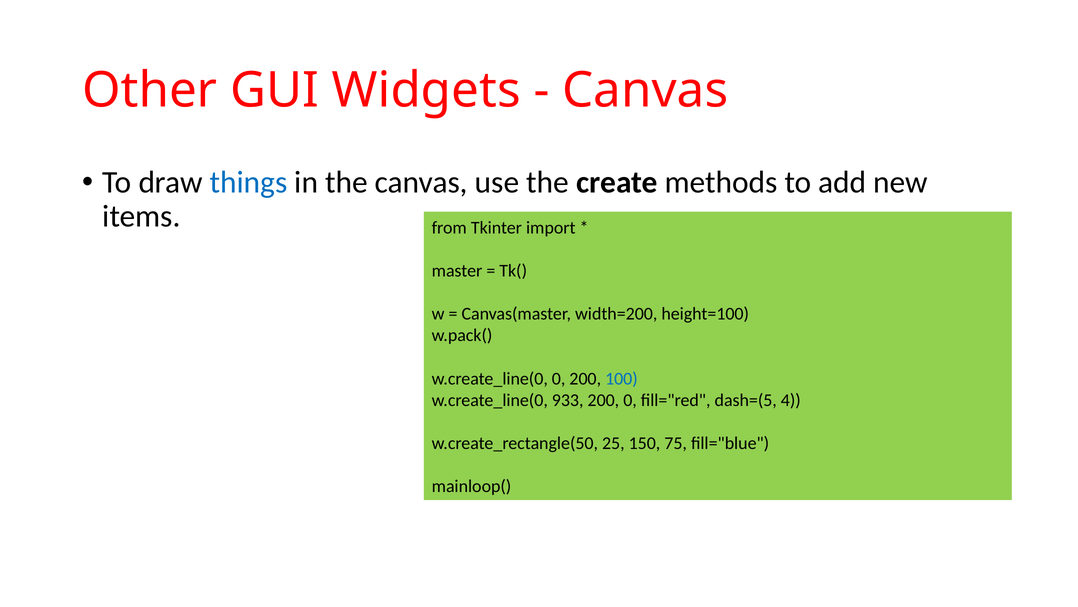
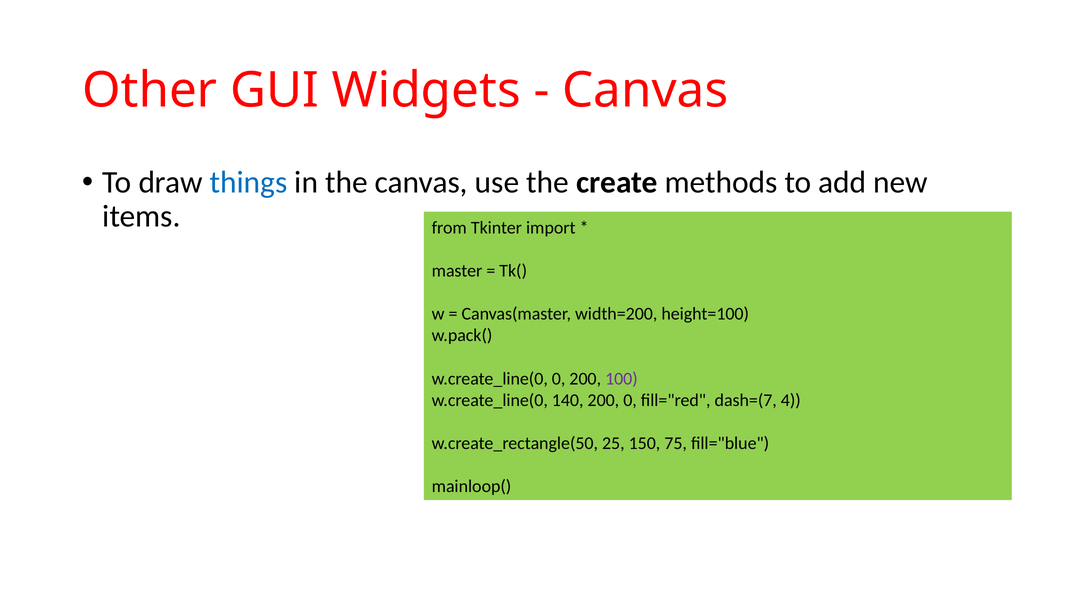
100 colour: blue -> purple
933: 933 -> 140
dash=(5: dash=(5 -> dash=(7
